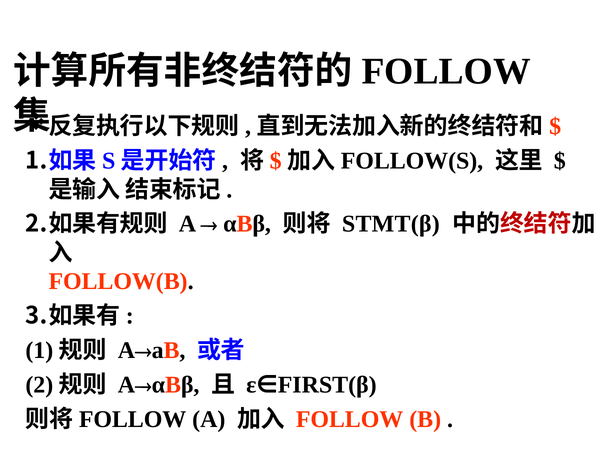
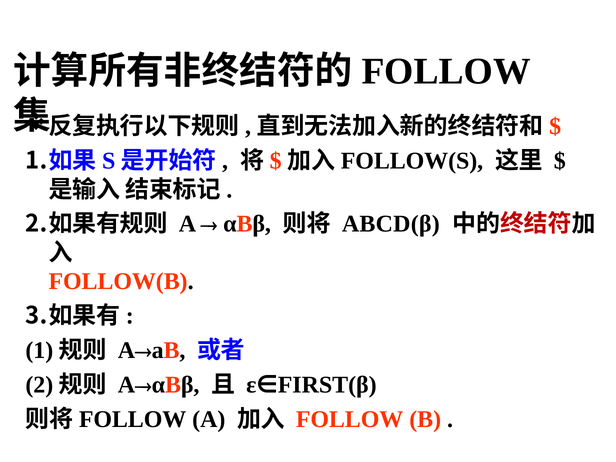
STMT(β: STMT(β -> ABCD(β
